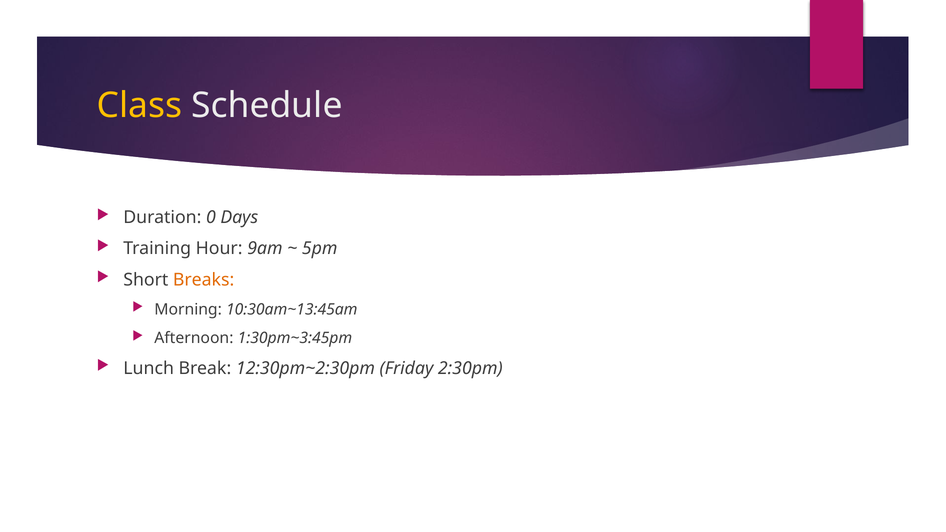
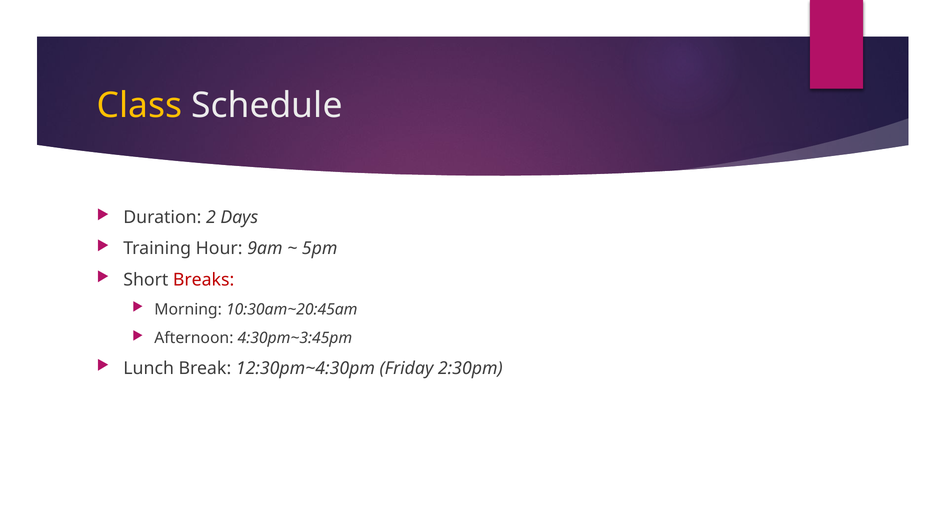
0: 0 -> 2
Breaks colour: orange -> red
10:30am~13:45am: 10:30am~13:45am -> 10:30am~20:45am
1:30pm~3:45pm: 1:30pm~3:45pm -> 4:30pm~3:45pm
12:30pm~2:30pm: 12:30pm~2:30pm -> 12:30pm~4:30pm
